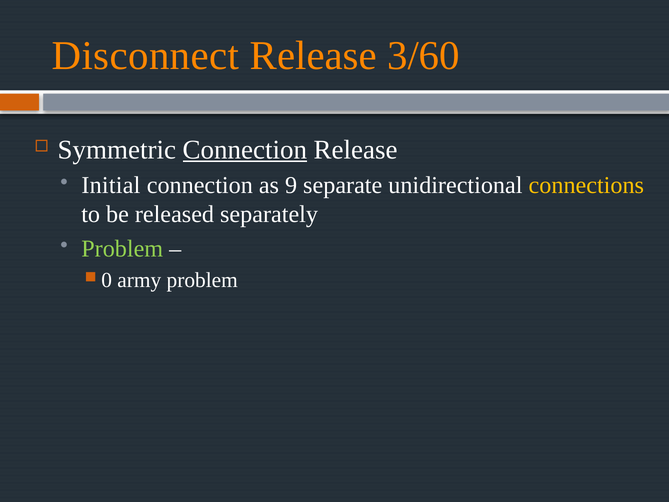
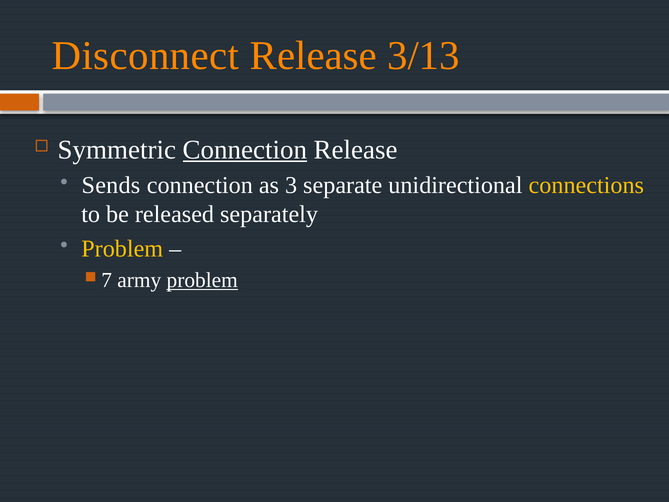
3/60: 3/60 -> 3/13
Initial: Initial -> Sends
9: 9 -> 3
Problem at (122, 248) colour: light green -> yellow
0: 0 -> 7
problem at (202, 280) underline: none -> present
